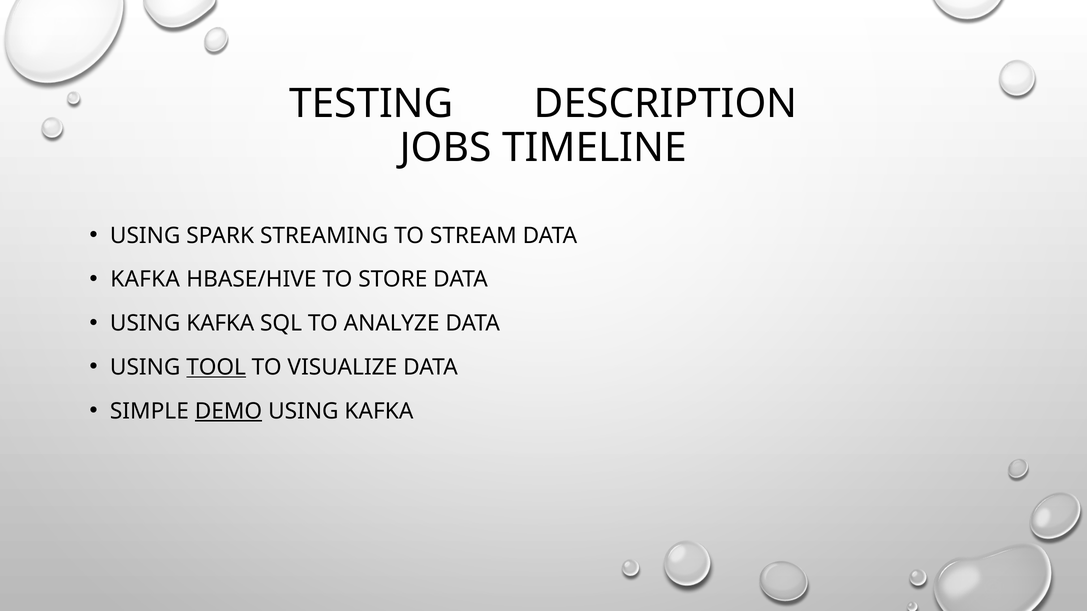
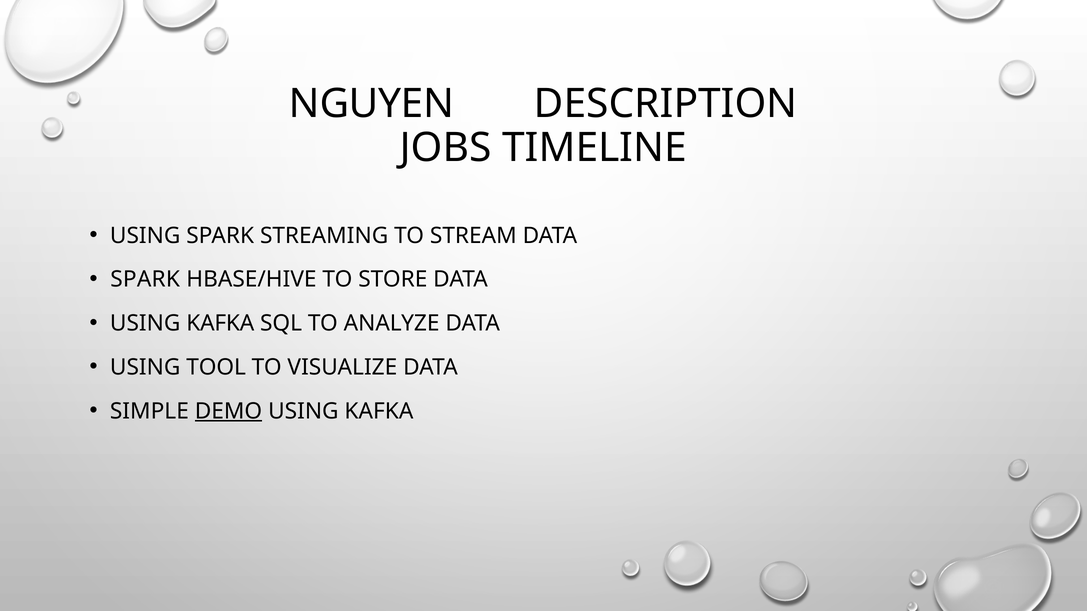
TESTING: TESTING -> NGUYEN
KAFKA at (145, 280): KAFKA -> SPARK
TOOL underline: present -> none
